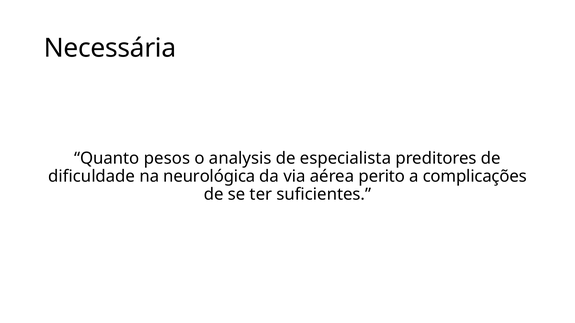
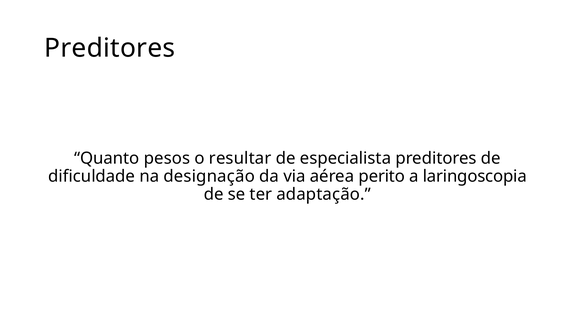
Necessária at (110, 48): Necessária -> Preditores
analysis: analysis -> resultar
neurológica: neurológica -> designação
complicações: complicações -> laringoscopia
suficientes: suficientes -> adaptação
